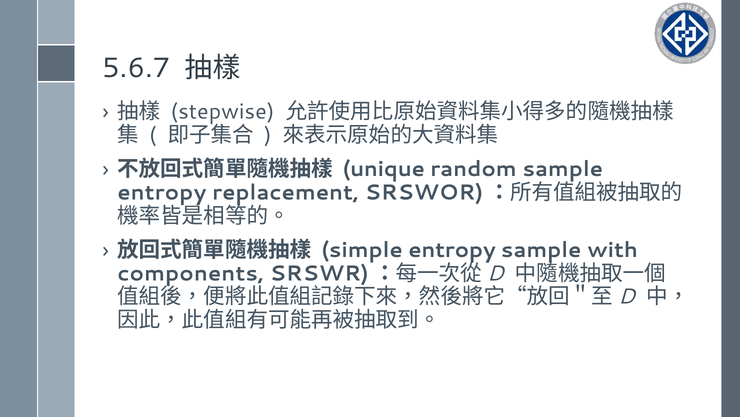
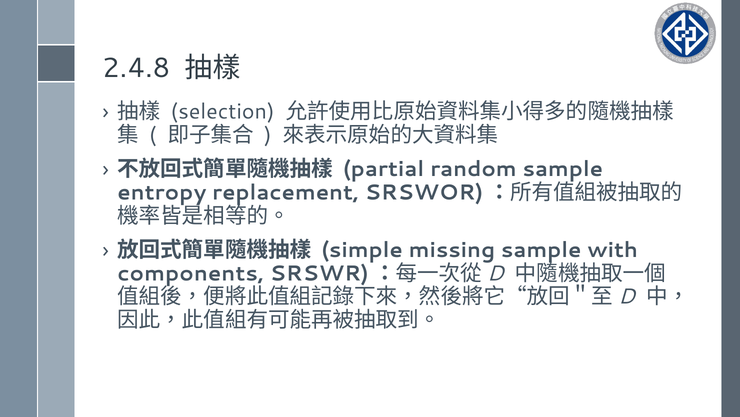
5.6.7: 5.6.7 -> 2.4.8
stepwise: stepwise -> selection
unique: unique -> partial
simple entropy: entropy -> missing
